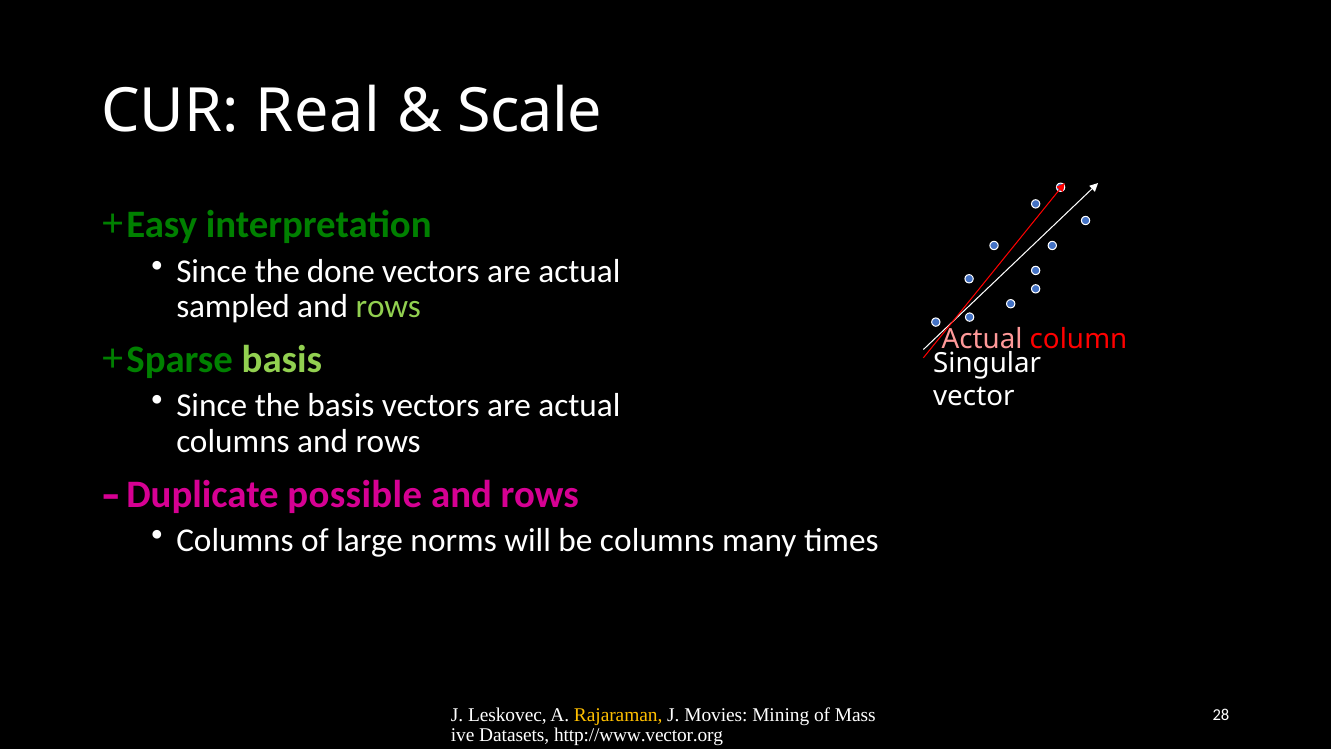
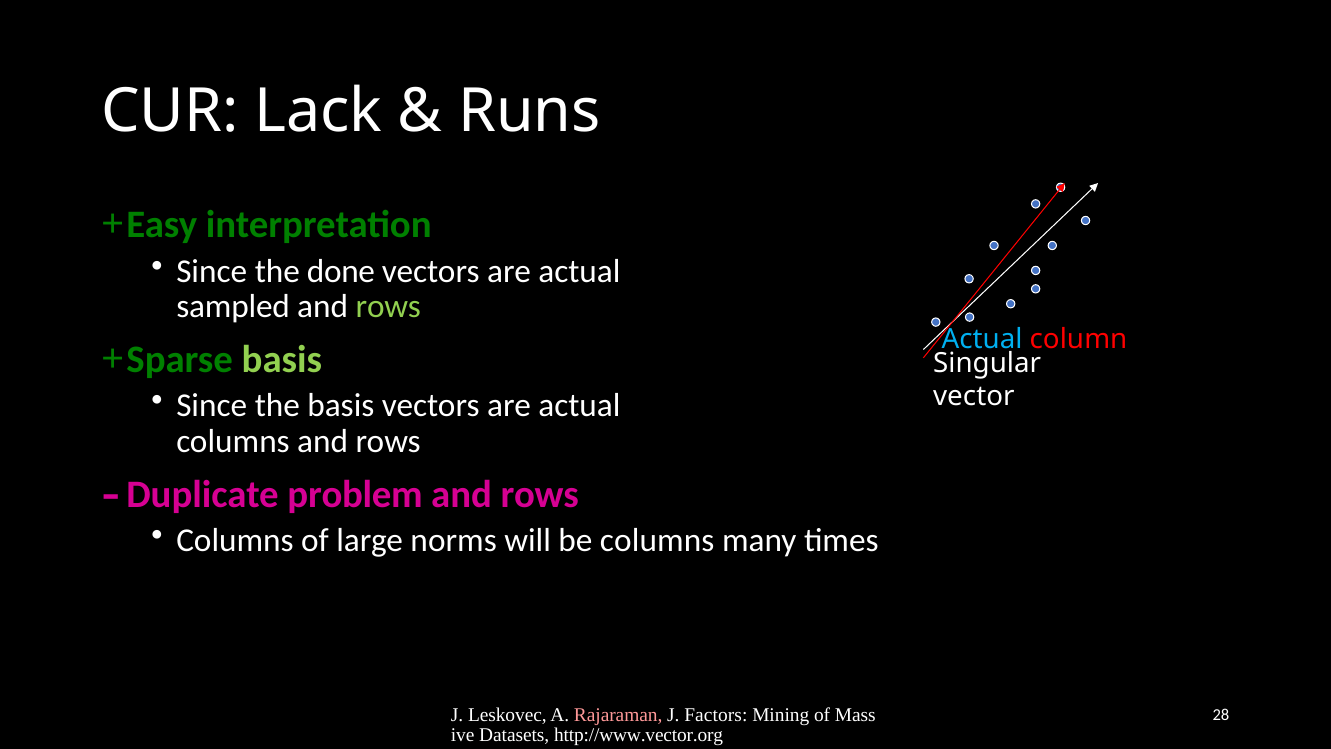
Real: Real -> Lack
Scale: Scale -> Runs
Actual at (982, 340) colour: pink -> light blue
possible: possible -> problem
Rajaraman colour: yellow -> pink
Movies: Movies -> Factors
